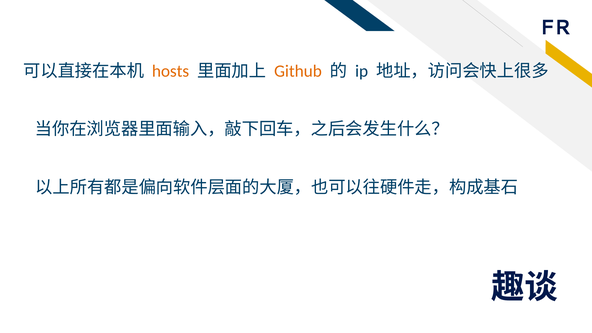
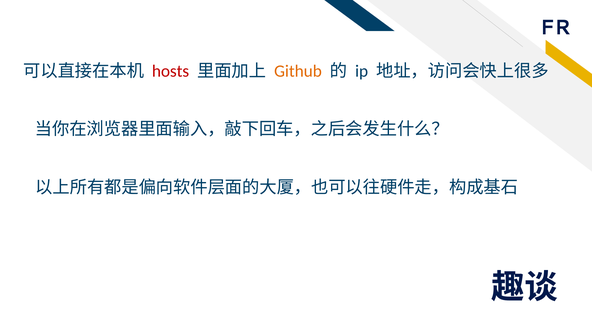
hosts colour: orange -> red
